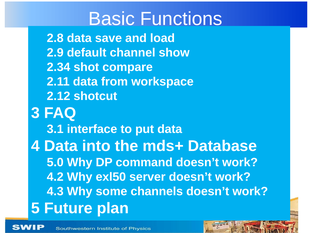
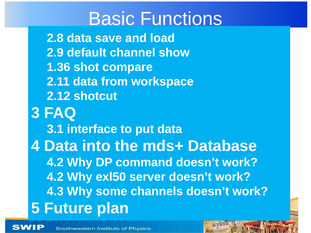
2.34: 2.34 -> 1.36
5.0 at (55, 163): 5.0 -> 4.2
